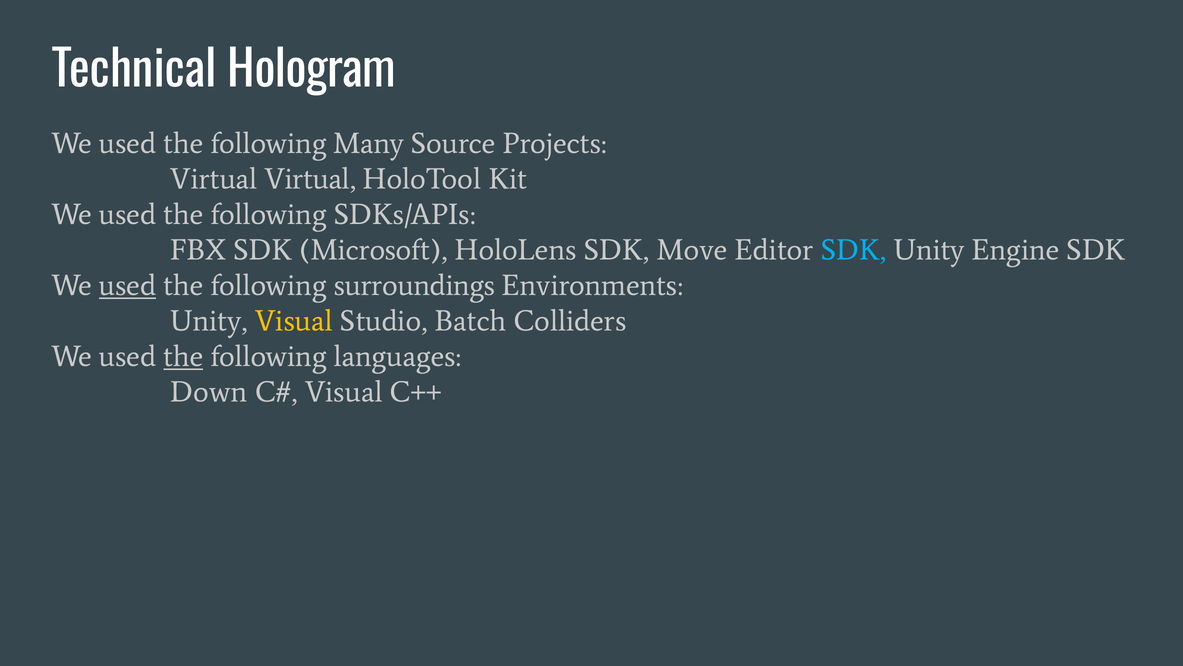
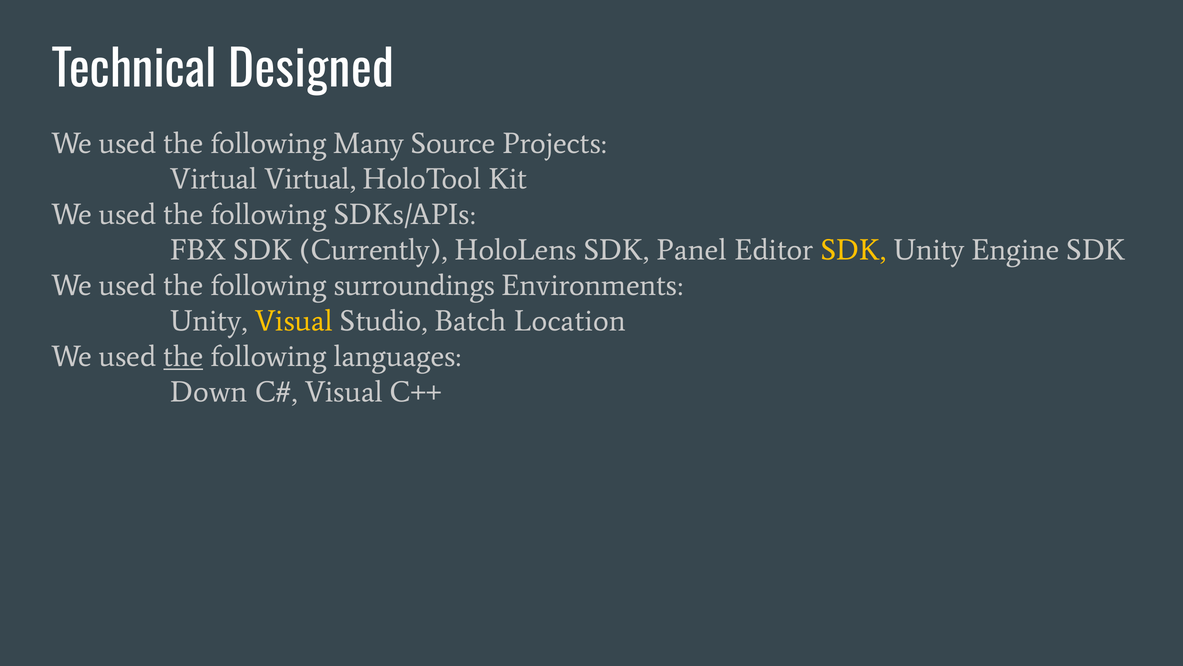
Hologram: Hologram -> Designed
Microsoft: Microsoft -> Currently
Move: Move -> Panel
SDK at (853, 250) colour: light blue -> yellow
used at (128, 285) underline: present -> none
Colliders: Colliders -> Location
